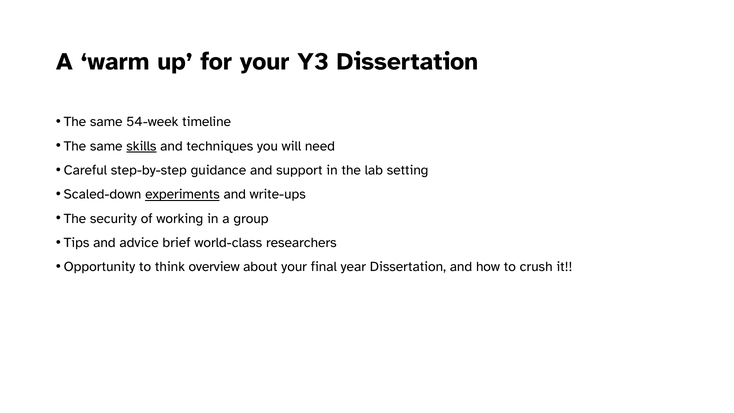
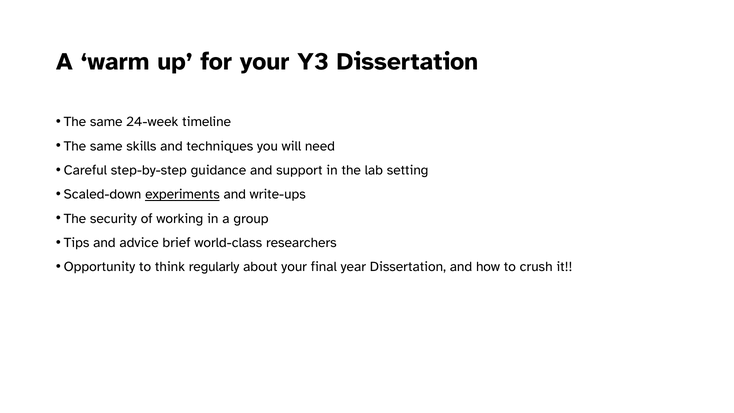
54-week: 54-week -> 24-week
skills underline: present -> none
overview: overview -> regularly
